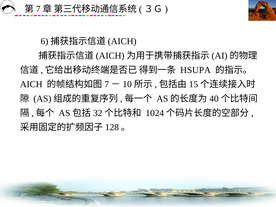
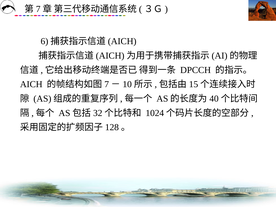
HSUPA: HSUPA -> DPCCH
